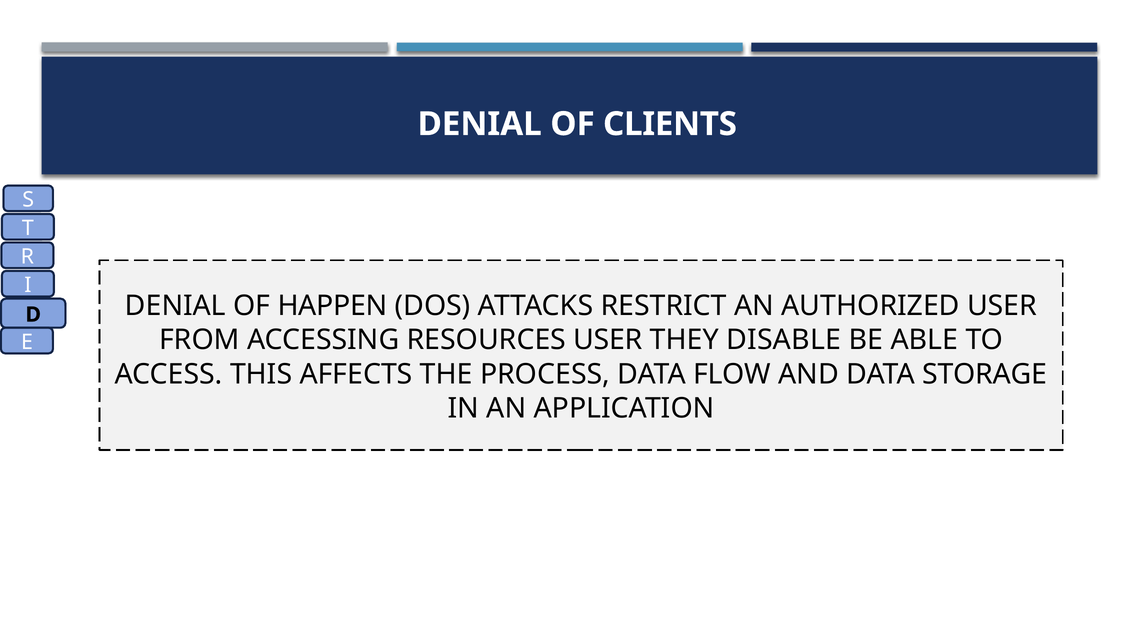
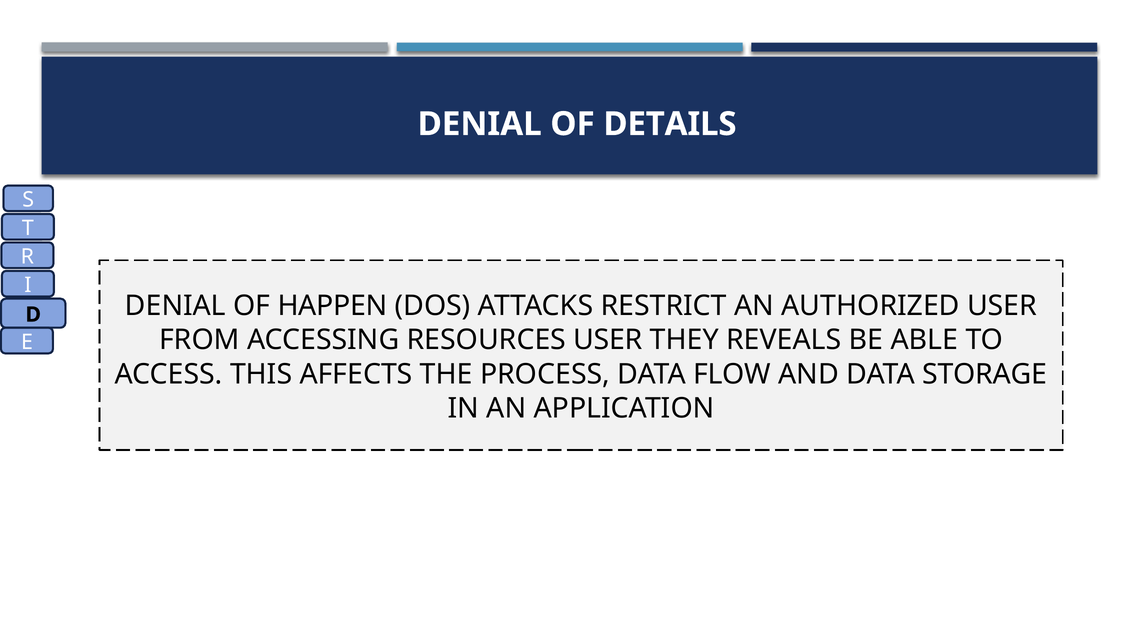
CLIENTS: CLIENTS -> DETAILS
DISABLE: DISABLE -> REVEALS
